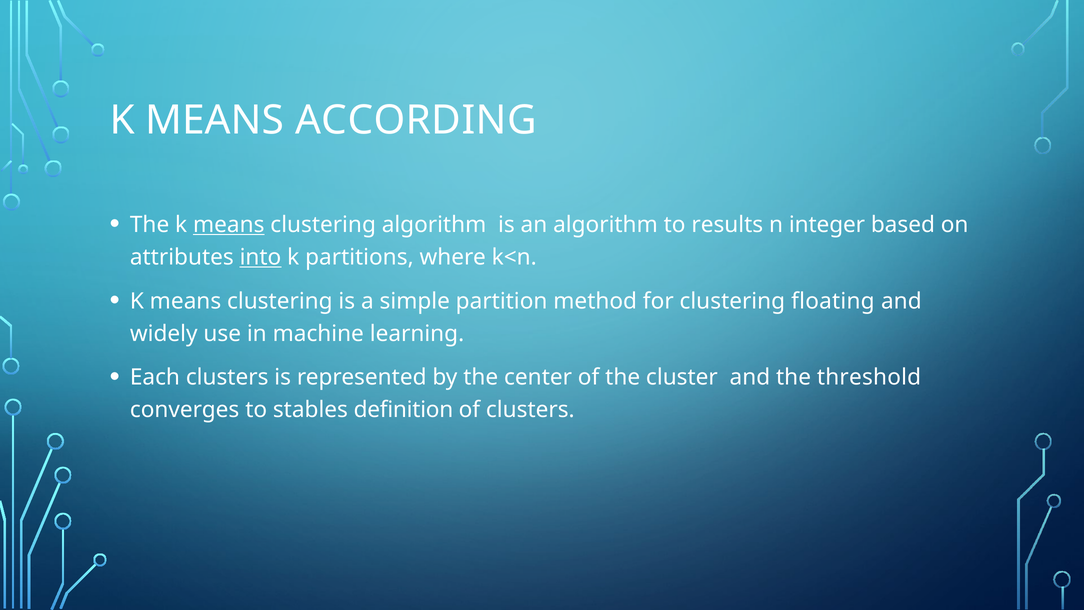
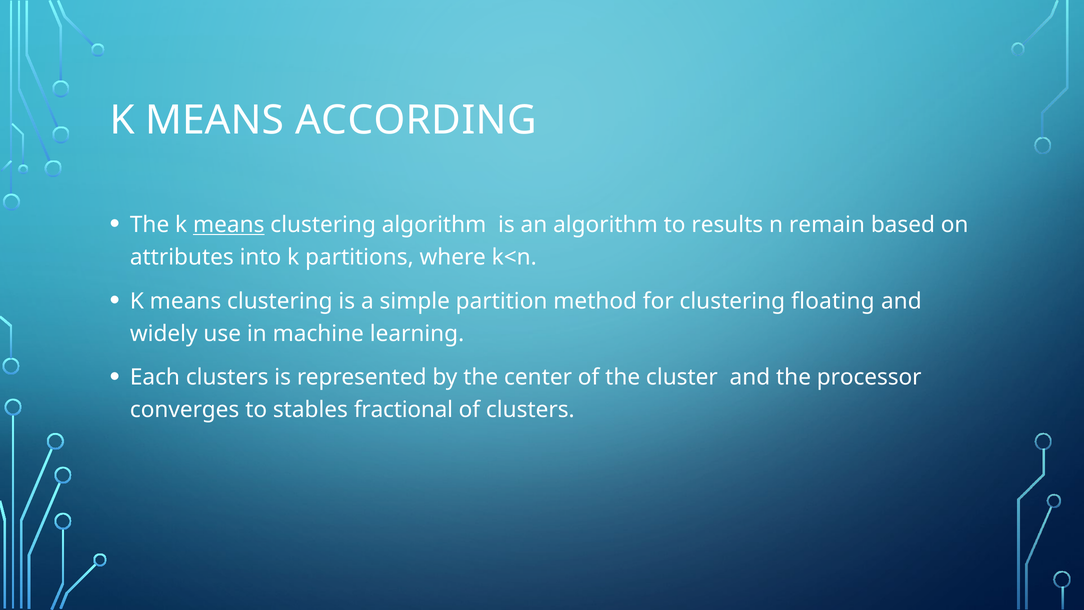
integer: integer -> remain
into underline: present -> none
threshold: threshold -> processor
definition: definition -> fractional
